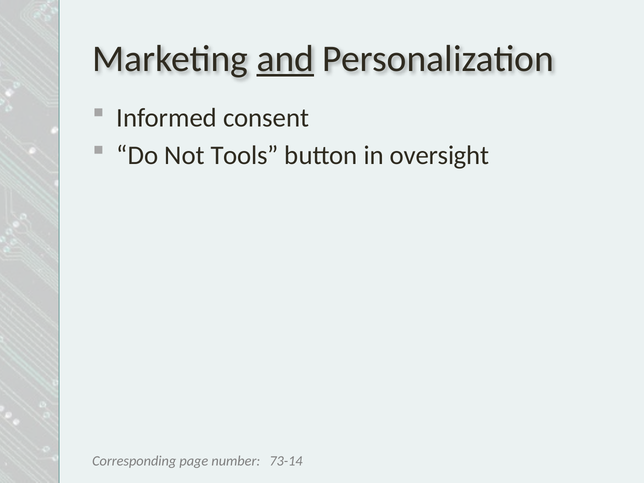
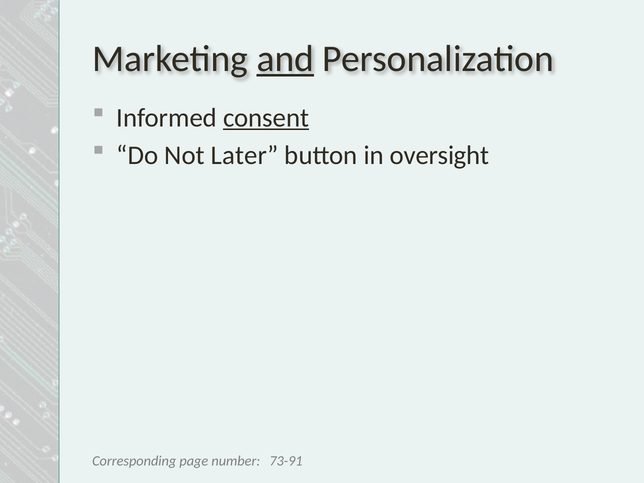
consent underline: none -> present
Tools: Tools -> Later
73-14: 73-14 -> 73-91
